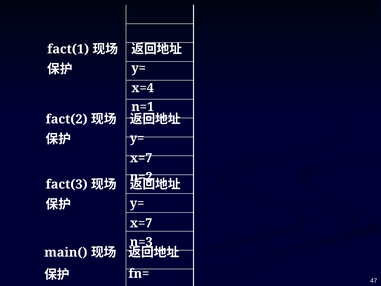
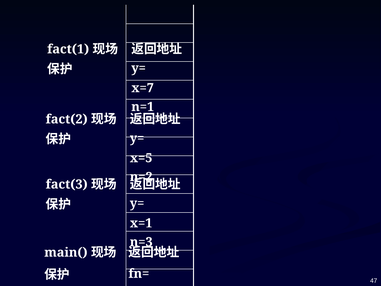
x=4: x=4 -> x=7
x=7 at (141, 158): x=7 -> x=5
x=7 at (141, 223): x=7 -> x=1
